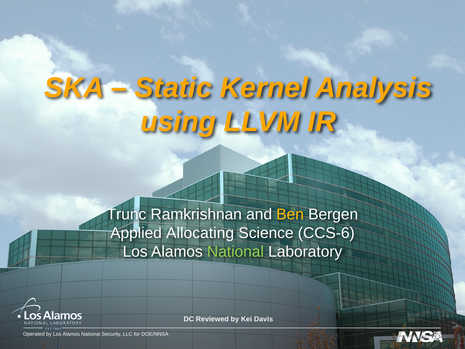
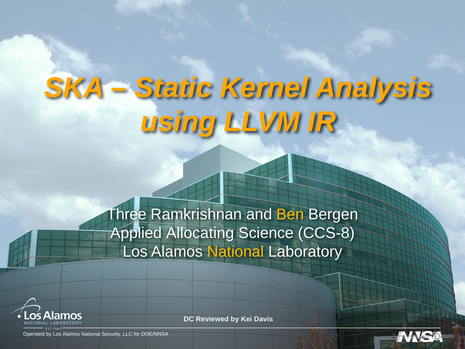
Trunc: Trunc -> Three
CCS-6: CCS-6 -> CCS-8
National at (235, 251) colour: light green -> yellow
